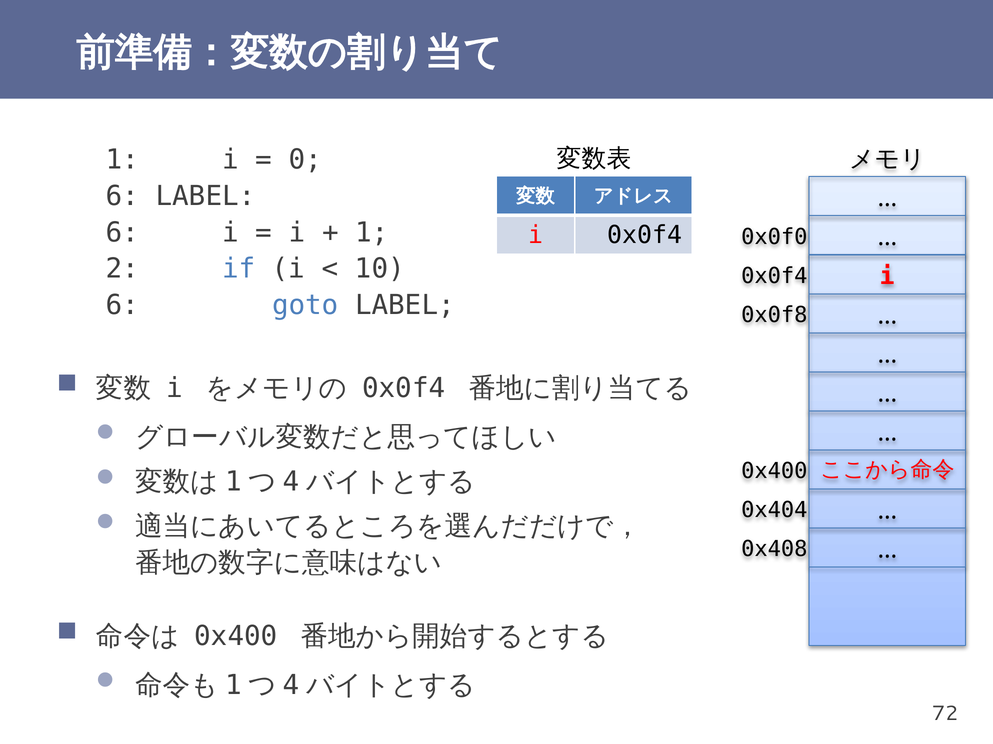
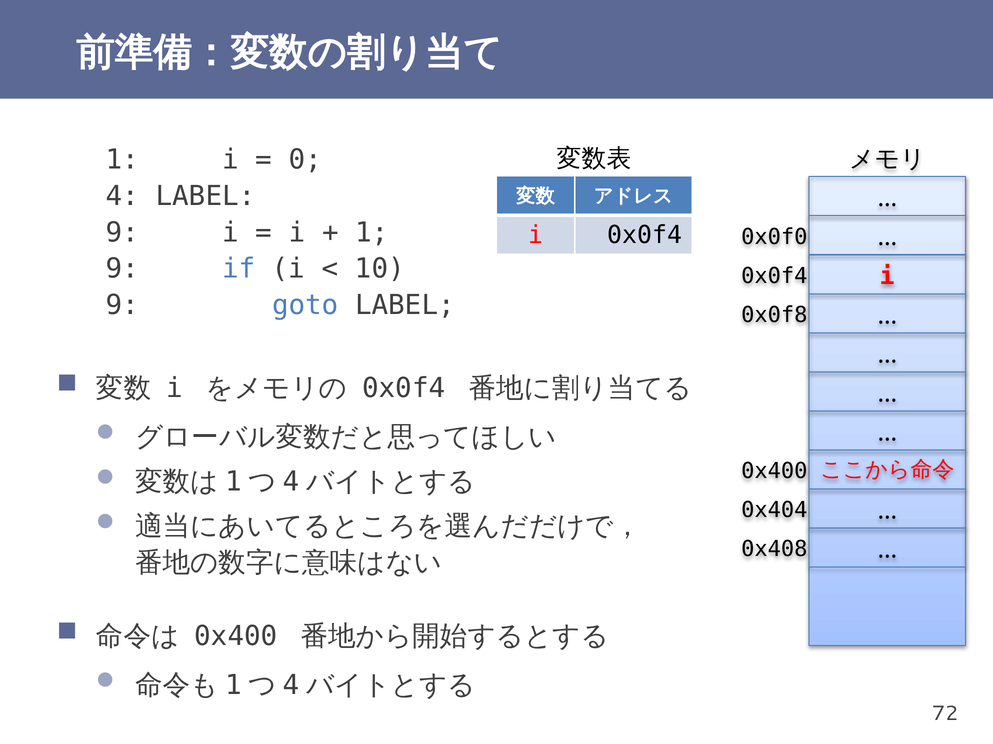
6 at (122, 196): 6 -> 4
6 at (122, 233): 6 -> 9
2 at (122, 269): 2 -> 9
6 at (122, 306): 6 -> 9
